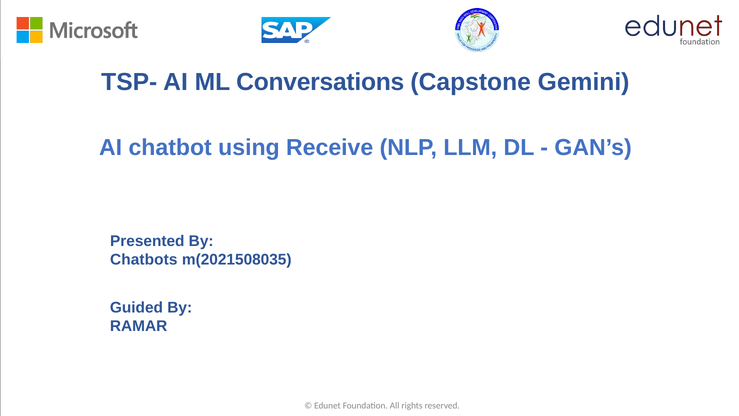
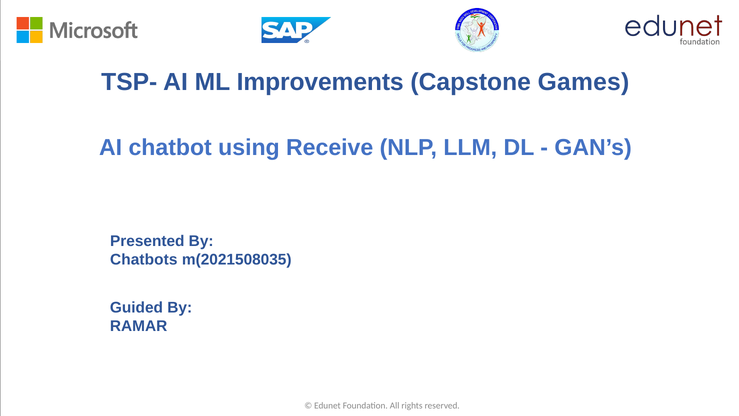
Conversations: Conversations -> Improvements
Gemini: Gemini -> Games
